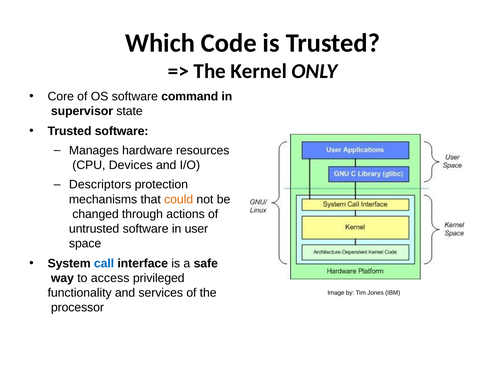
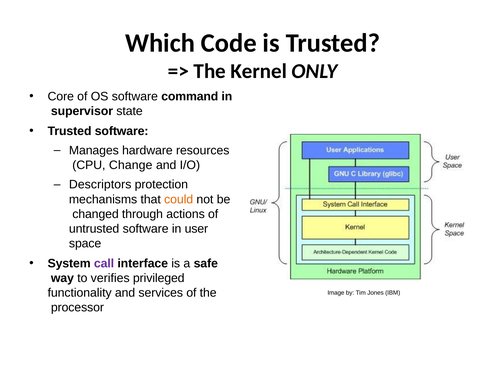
Devices: Devices -> Change
call colour: blue -> purple
access: access -> verifies
